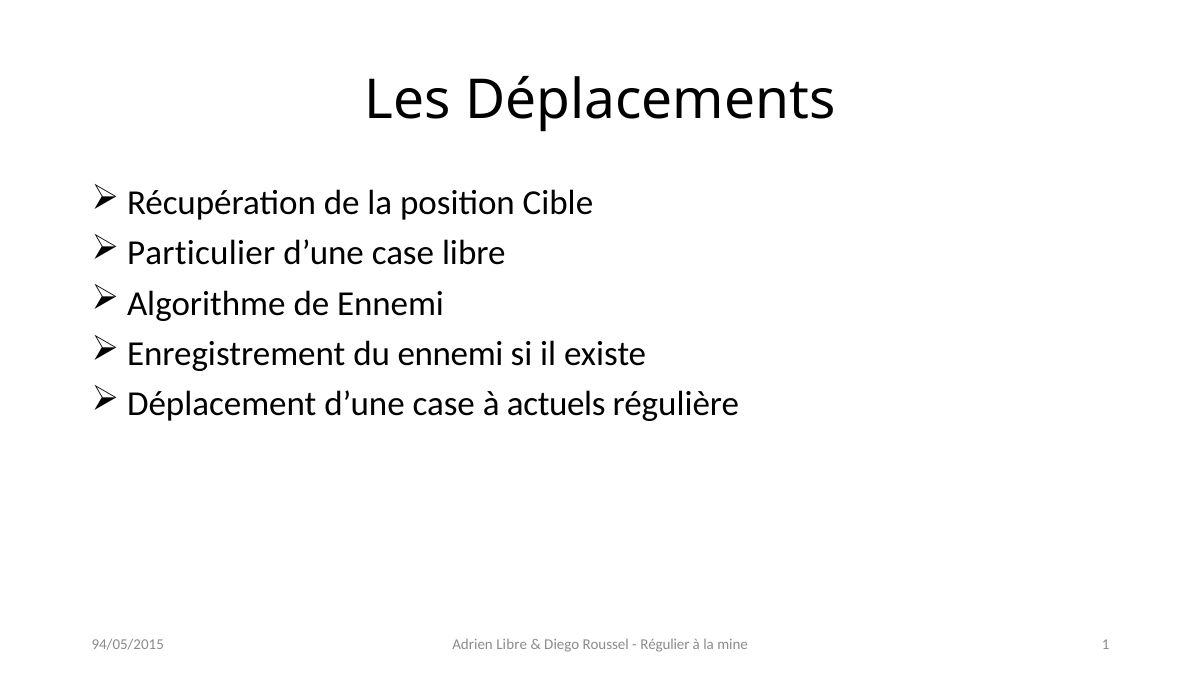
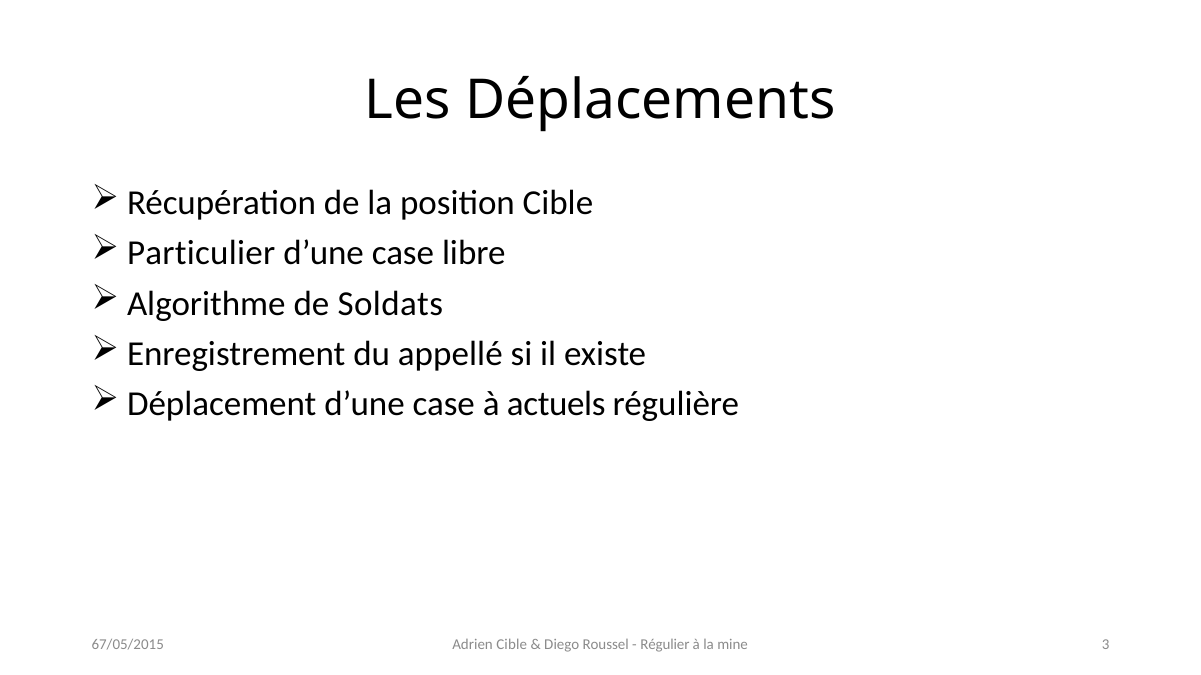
de Ennemi: Ennemi -> Soldats
du ennemi: ennemi -> appellé
Adrien Libre: Libre -> Cible
1: 1 -> 3
94/05/2015: 94/05/2015 -> 67/05/2015
